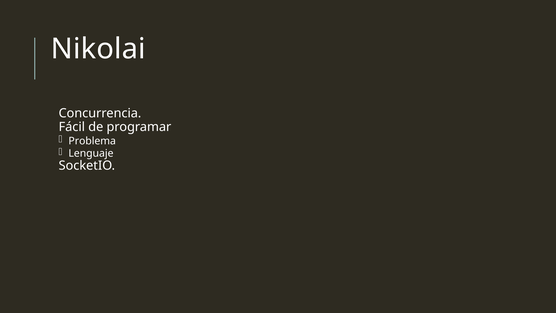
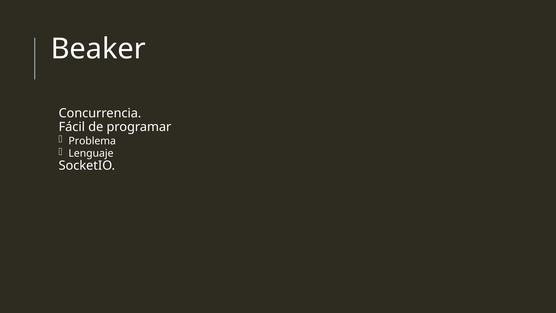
Nikolai: Nikolai -> Beaker
